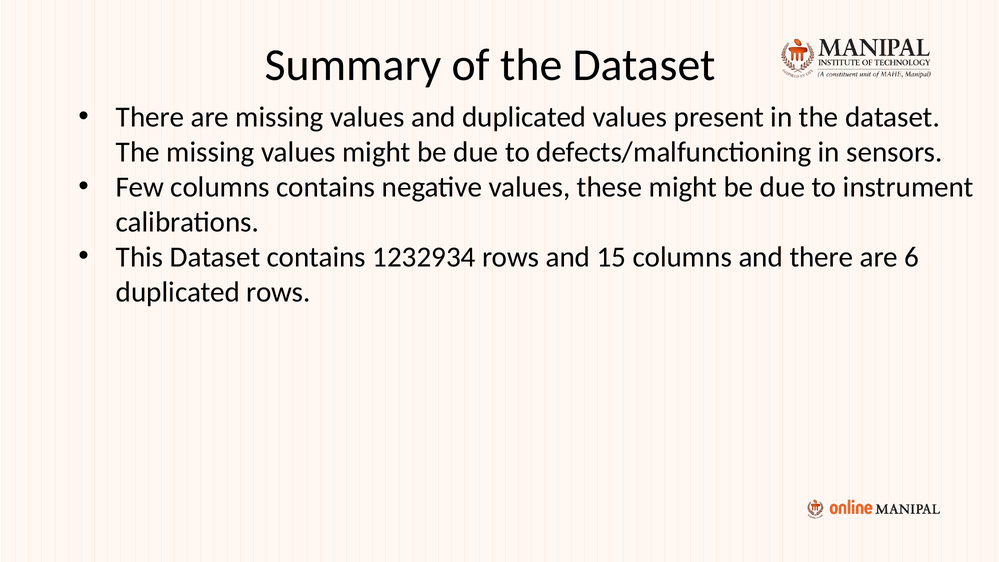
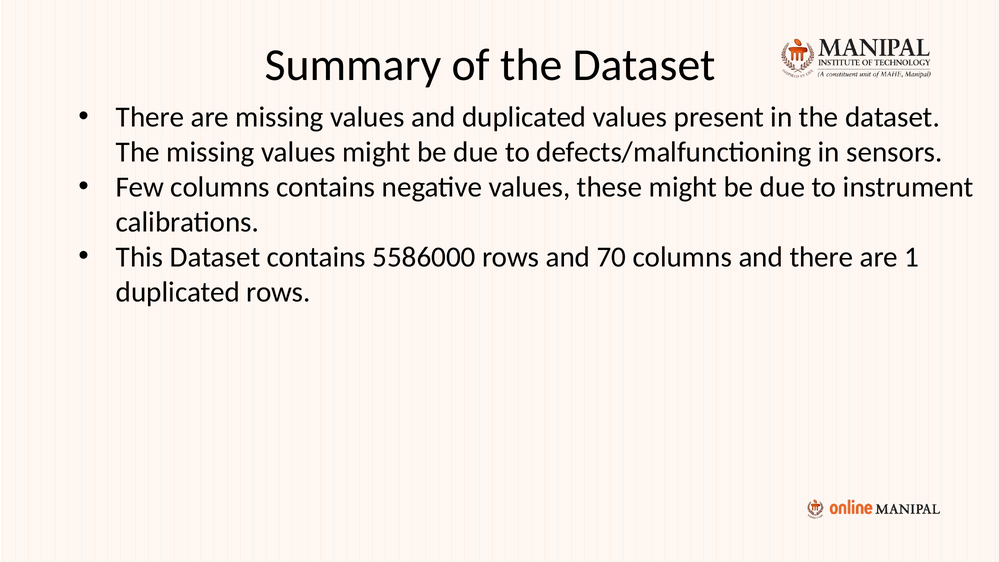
1232934: 1232934 -> 5586000
15: 15 -> 70
6: 6 -> 1
